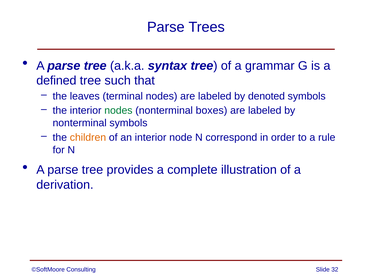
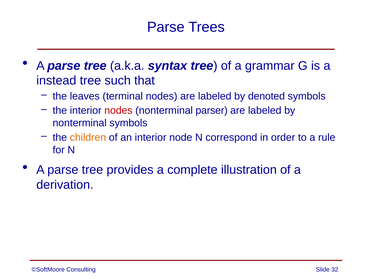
defined: defined -> instead
nodes at (118, 111) colour: green -> red
boxes: boxes -> parser
